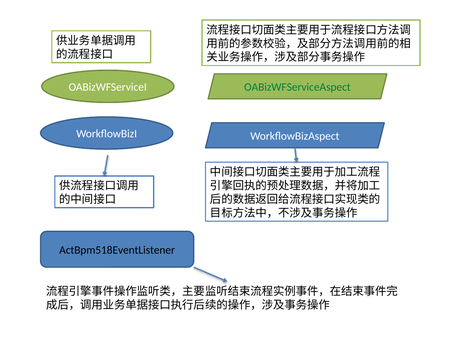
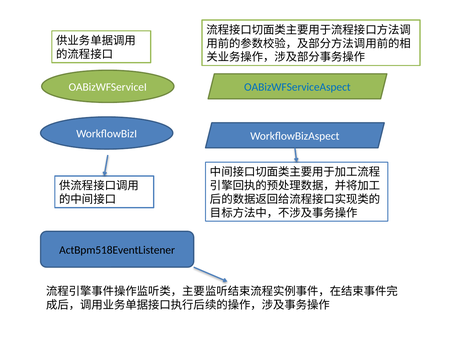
OABizWFServiceAspect colour: green -> blue
